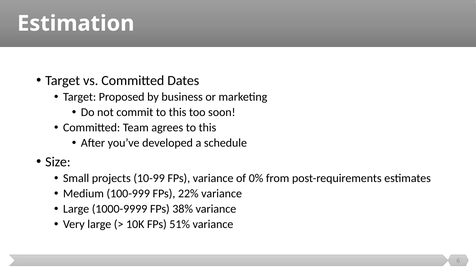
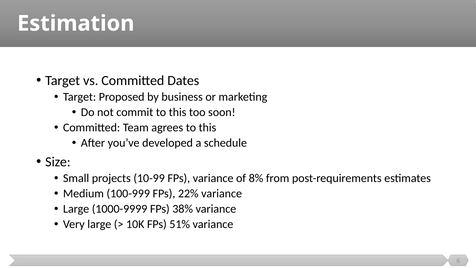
0%: 0% -> 8%
